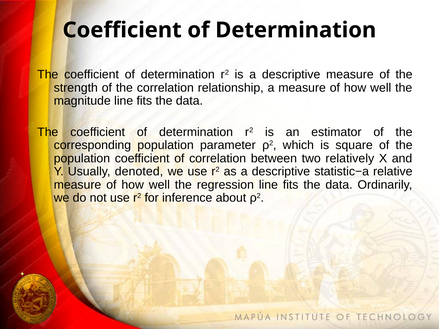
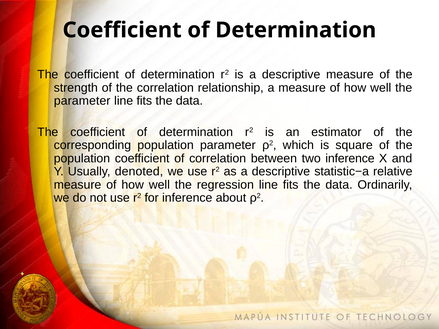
magnitude at (82, 101): magnitude -> parameter
two relatively: relatively -> inference
